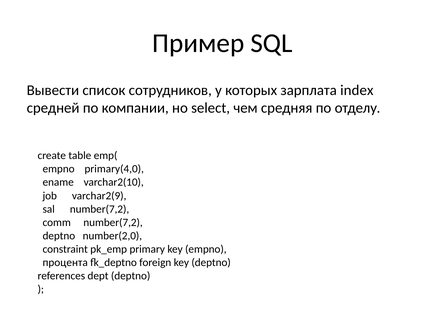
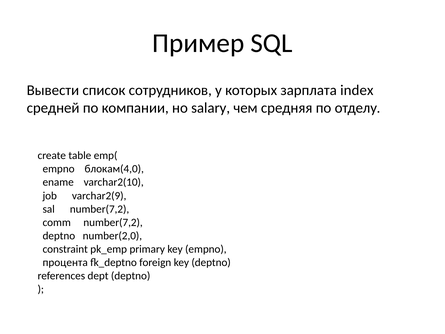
select: select -> salary
primary(4,0: primary(4,0 -> блокам(4,0
